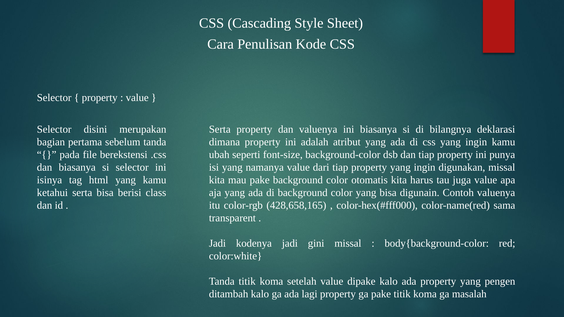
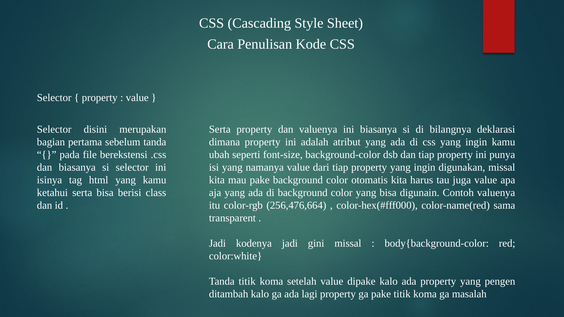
428,658,165: 428,658,165 -> 256,476,664
